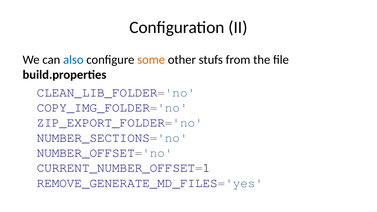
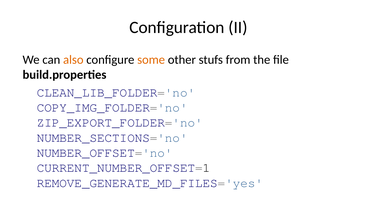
also colour: blue -> orange
